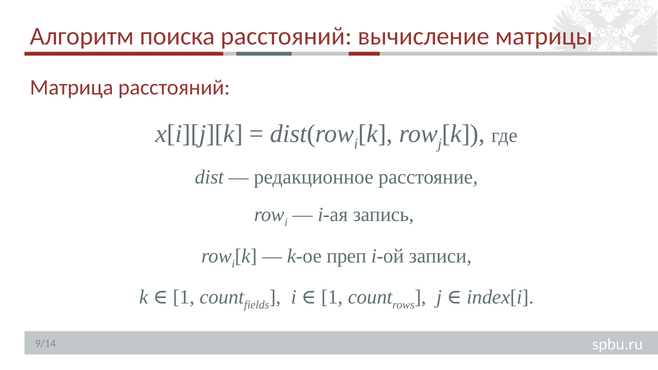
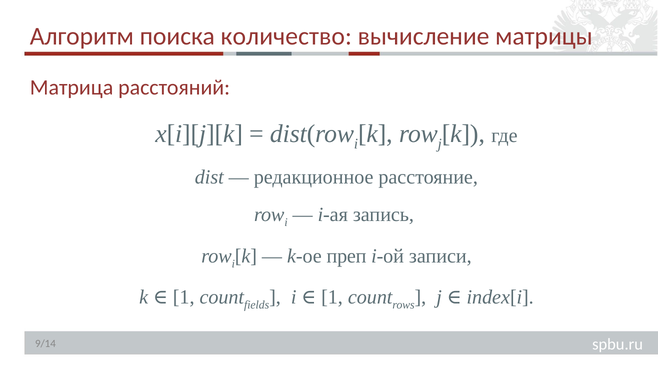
поиска расстояний: расстояний -> количество
